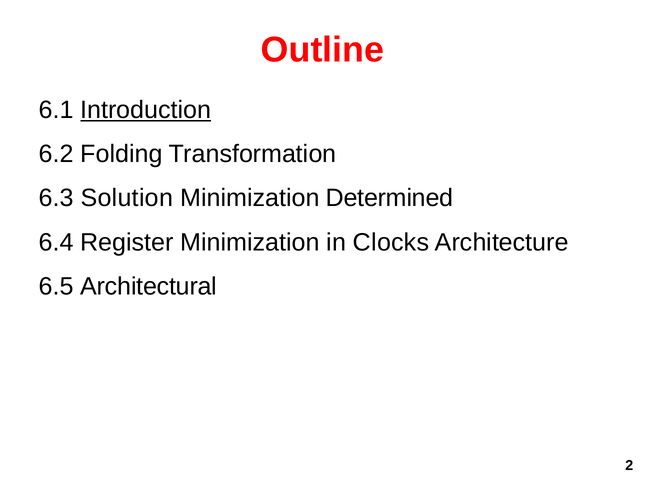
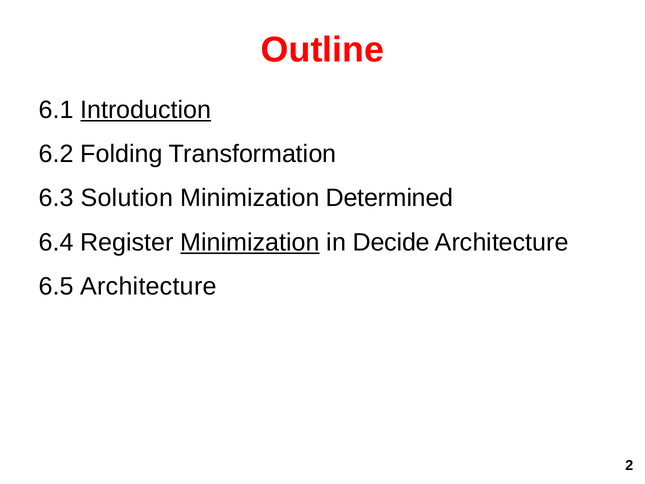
Minimization at (250, 242) underline: none -> present
Clocks: Clocks -> Decide
6.5 Architectural: Architectural -> Architecture
